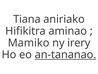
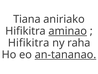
aminao underline: none -> present
Mamiko at (29, 43): Mamiko -> Hifikitra
irery: irery -> raha
